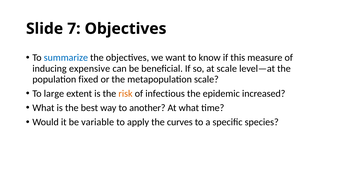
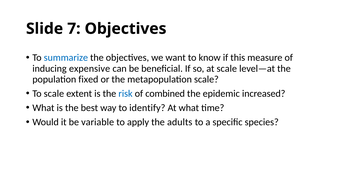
To large: large -> scale
risk colour: orange -> blue
infectious: infectious -> combined
another: another -> identify
curves: curves -> adults
